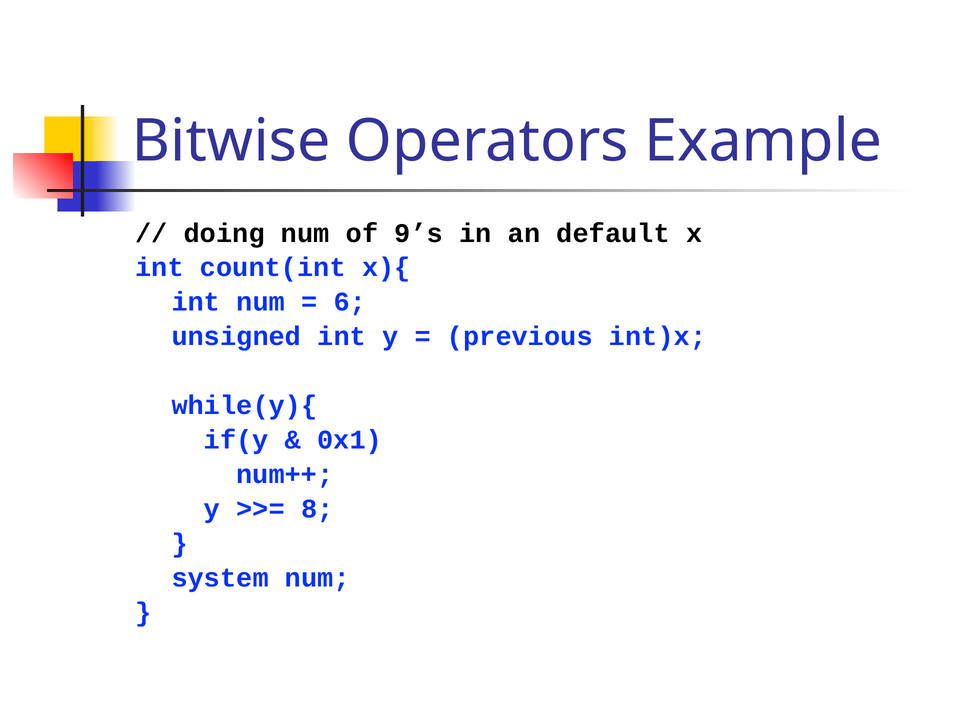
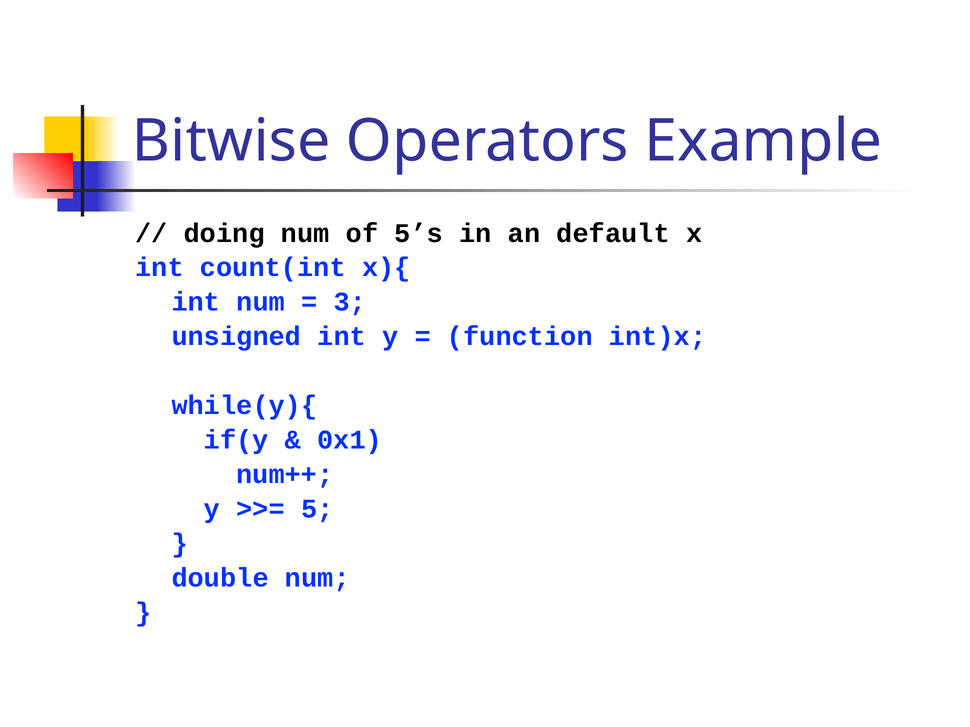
9’s: 9’s -> 5’s
6: 6 -> 3
previous: previous -> function
8: 8 -> 5
system: system -> double
